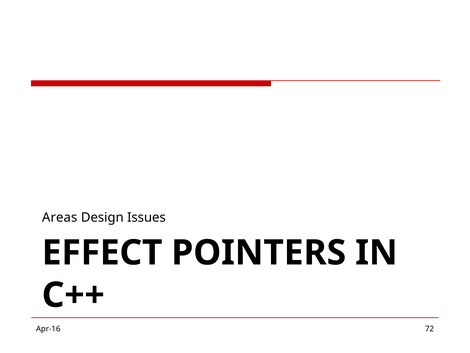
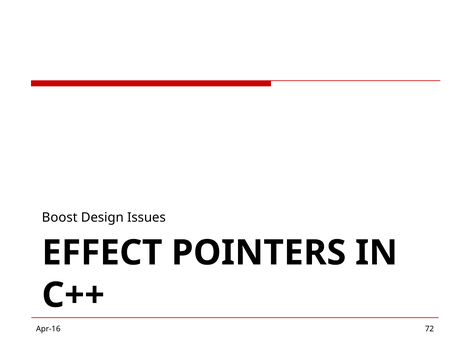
Areas: Areas -> Boost
